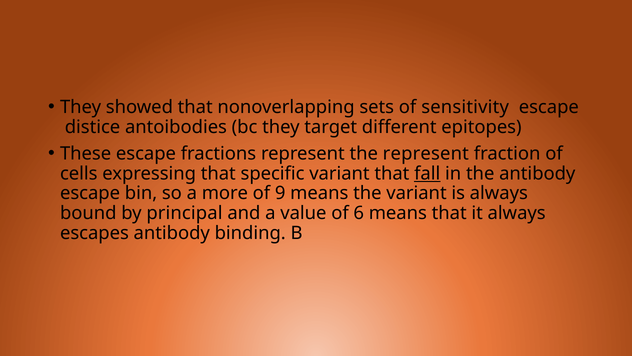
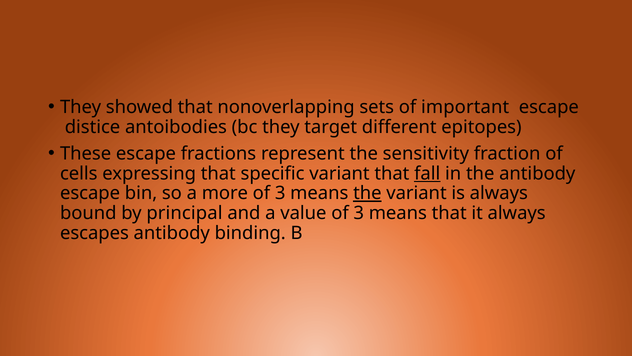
sensitivity: sensitivity -> important
the represent: represent -> sensitivity
9 at (280, 193): 9 -> 3
the at (367, 193) underline: none -> present
value of 6: 6 -> 3
